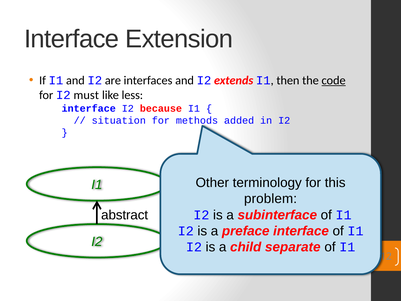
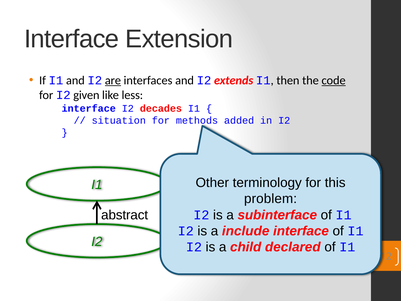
are underline: none -> present
must: must -> given
because: because -> decades
preface: preface -> include
separate: separate -> declared
